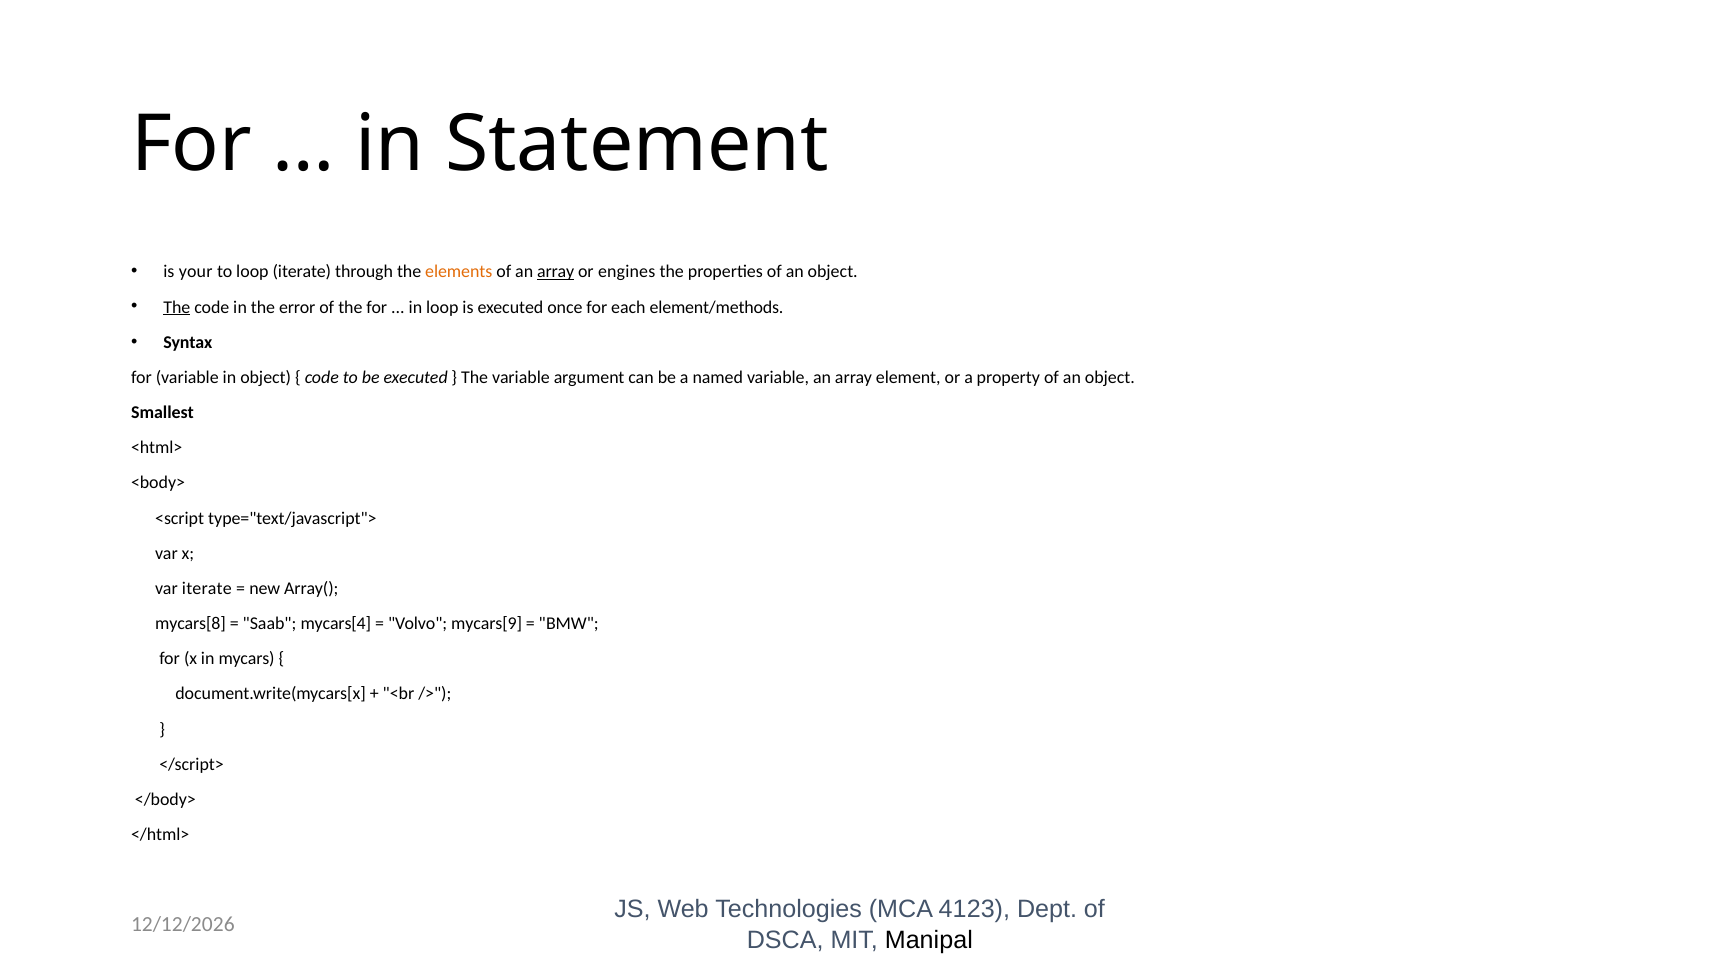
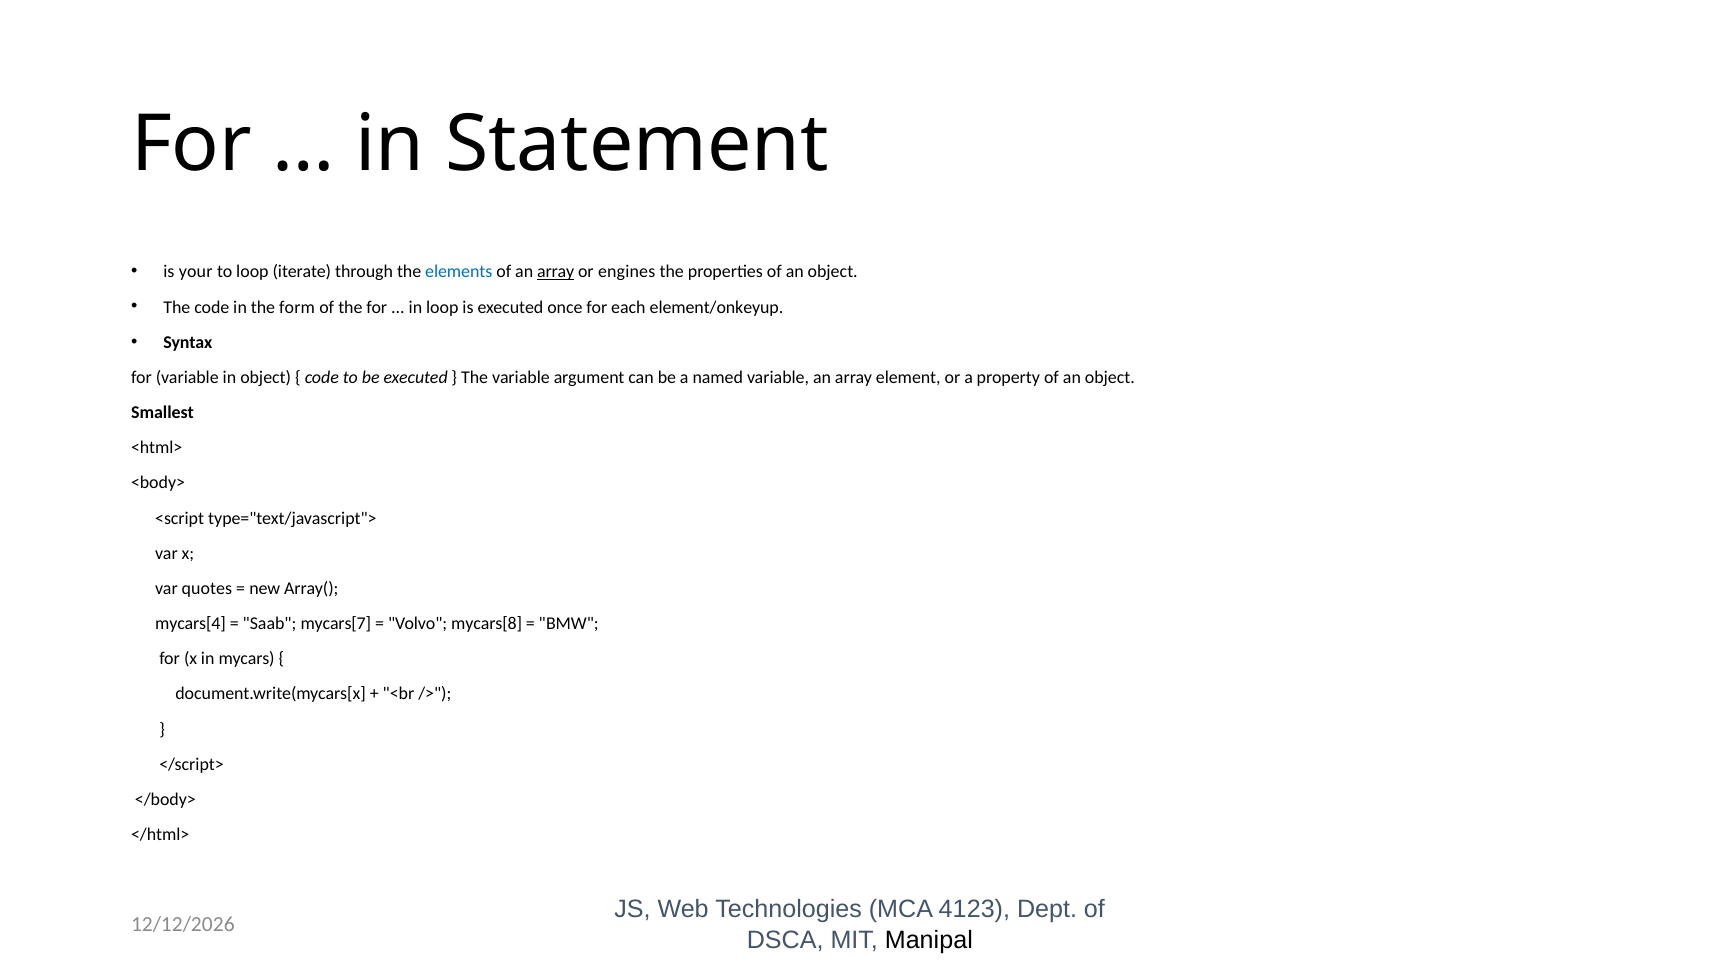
elements colour: orange -> blue
The at (177, 307) underline: present -> none
error: error -> form
element/methods: element/methods -> element/onkeyup
var iterate: iterate -> quotes
mycars[8: mycars[8 -> mycars[4
mycars[4: mycars[4 -> mycars[7
mycars[9: mycars[9 -> mycars[8
